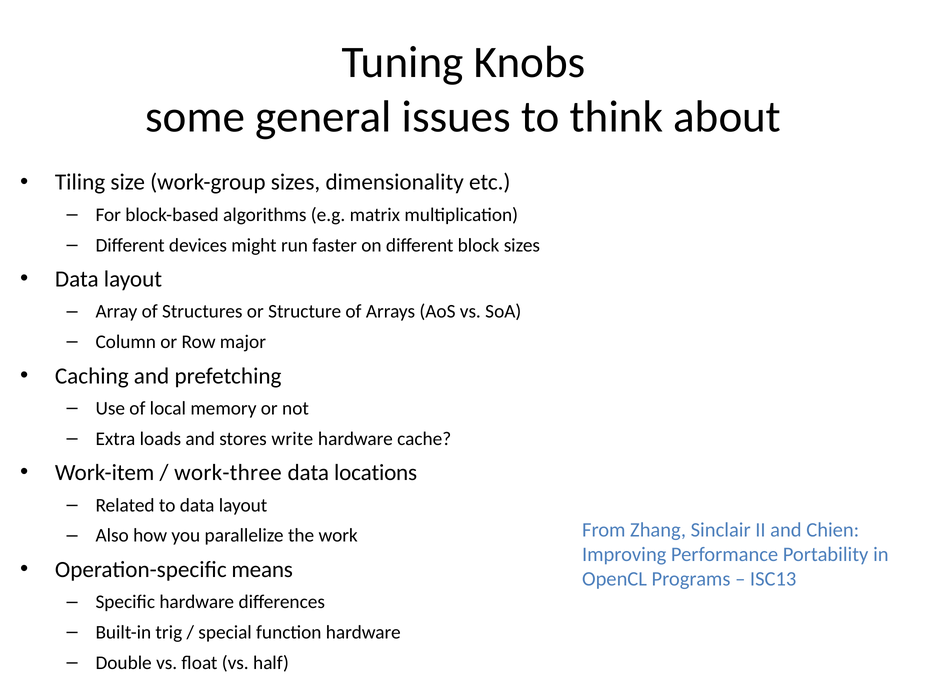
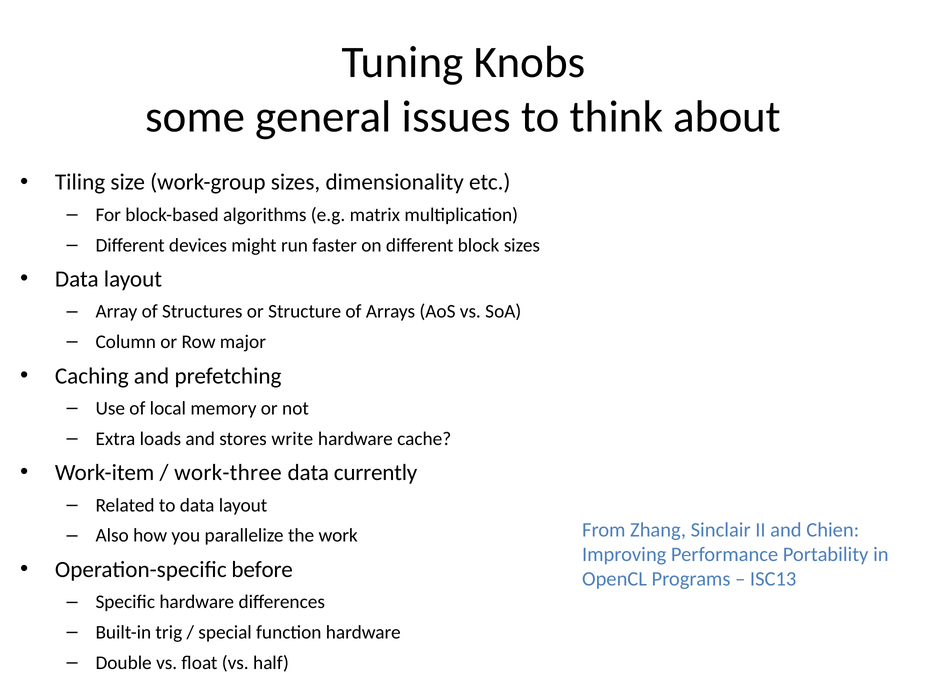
locations: locations -> currently
means: means -> before
